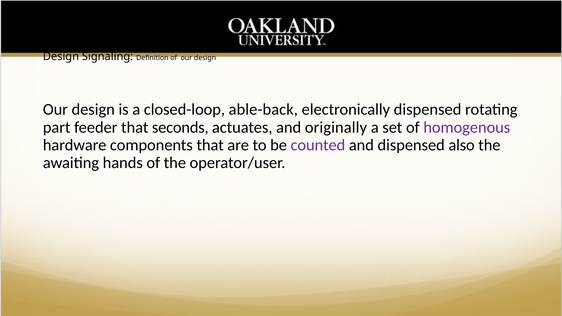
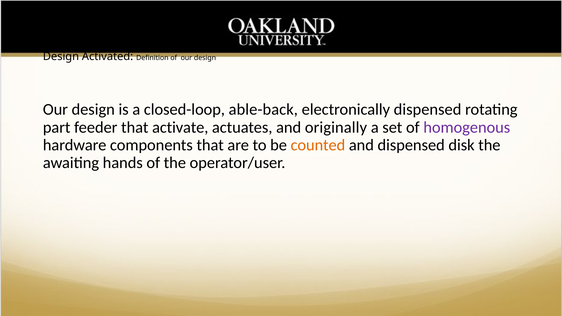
Signaling: Signaling -> Activated
seconds: seconds -> activate
counted colour: purple -> orange
also: also -> disk
